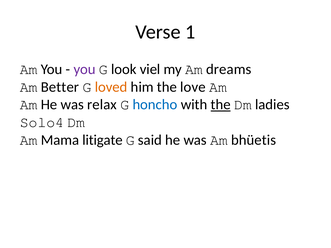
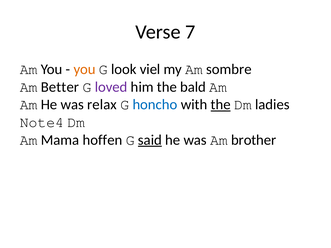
1: 1 -> 7
you at (85, 69) colour: purple -> orange
dreams: dreams -> sombre
loved colour: orange -> purple
love: love -> bald
Solo4: Solo4 -> Note4
litigate: litigate -> hoffen
said underline: none -> present
bhüetis: bhüetis -> brother
